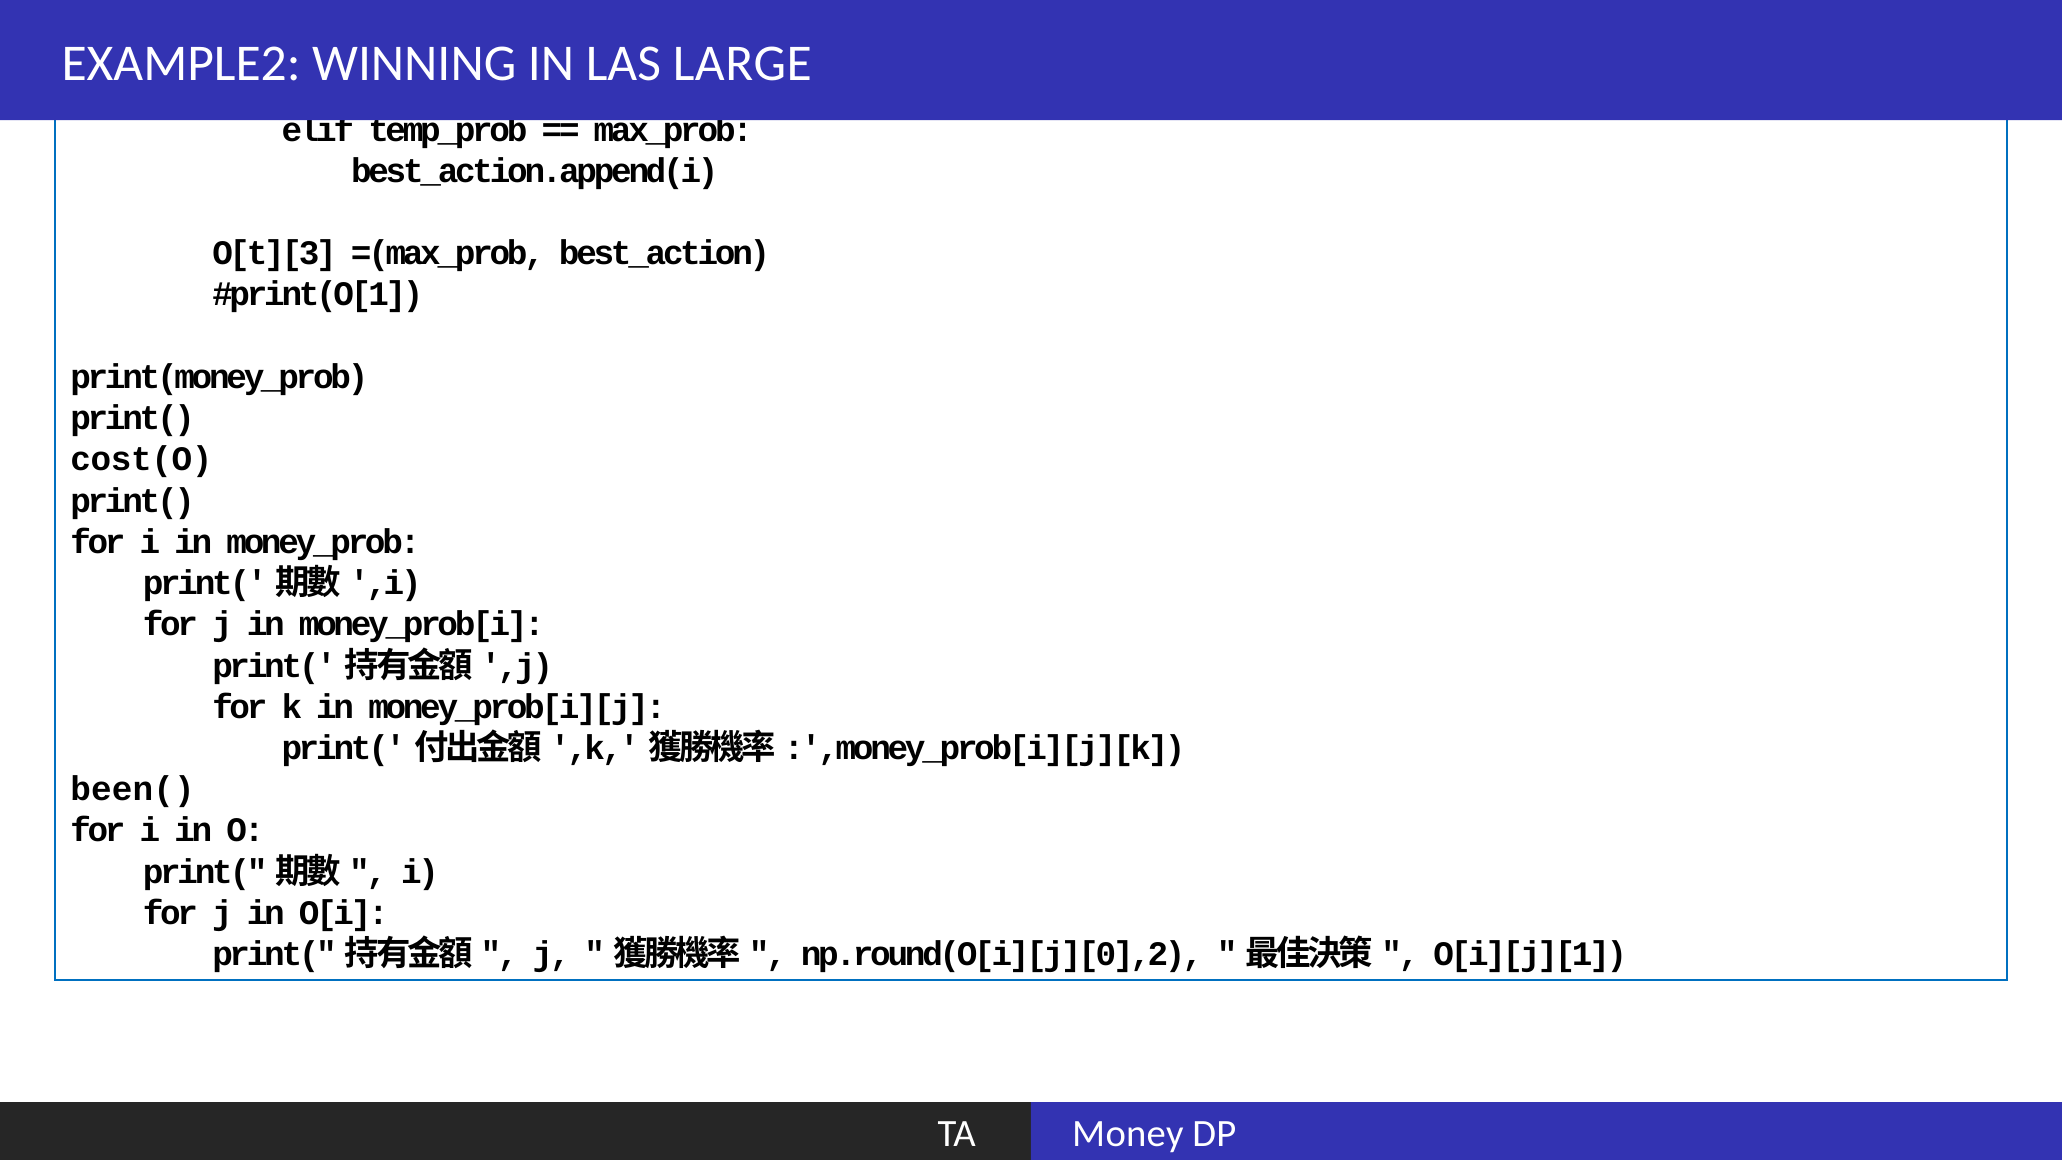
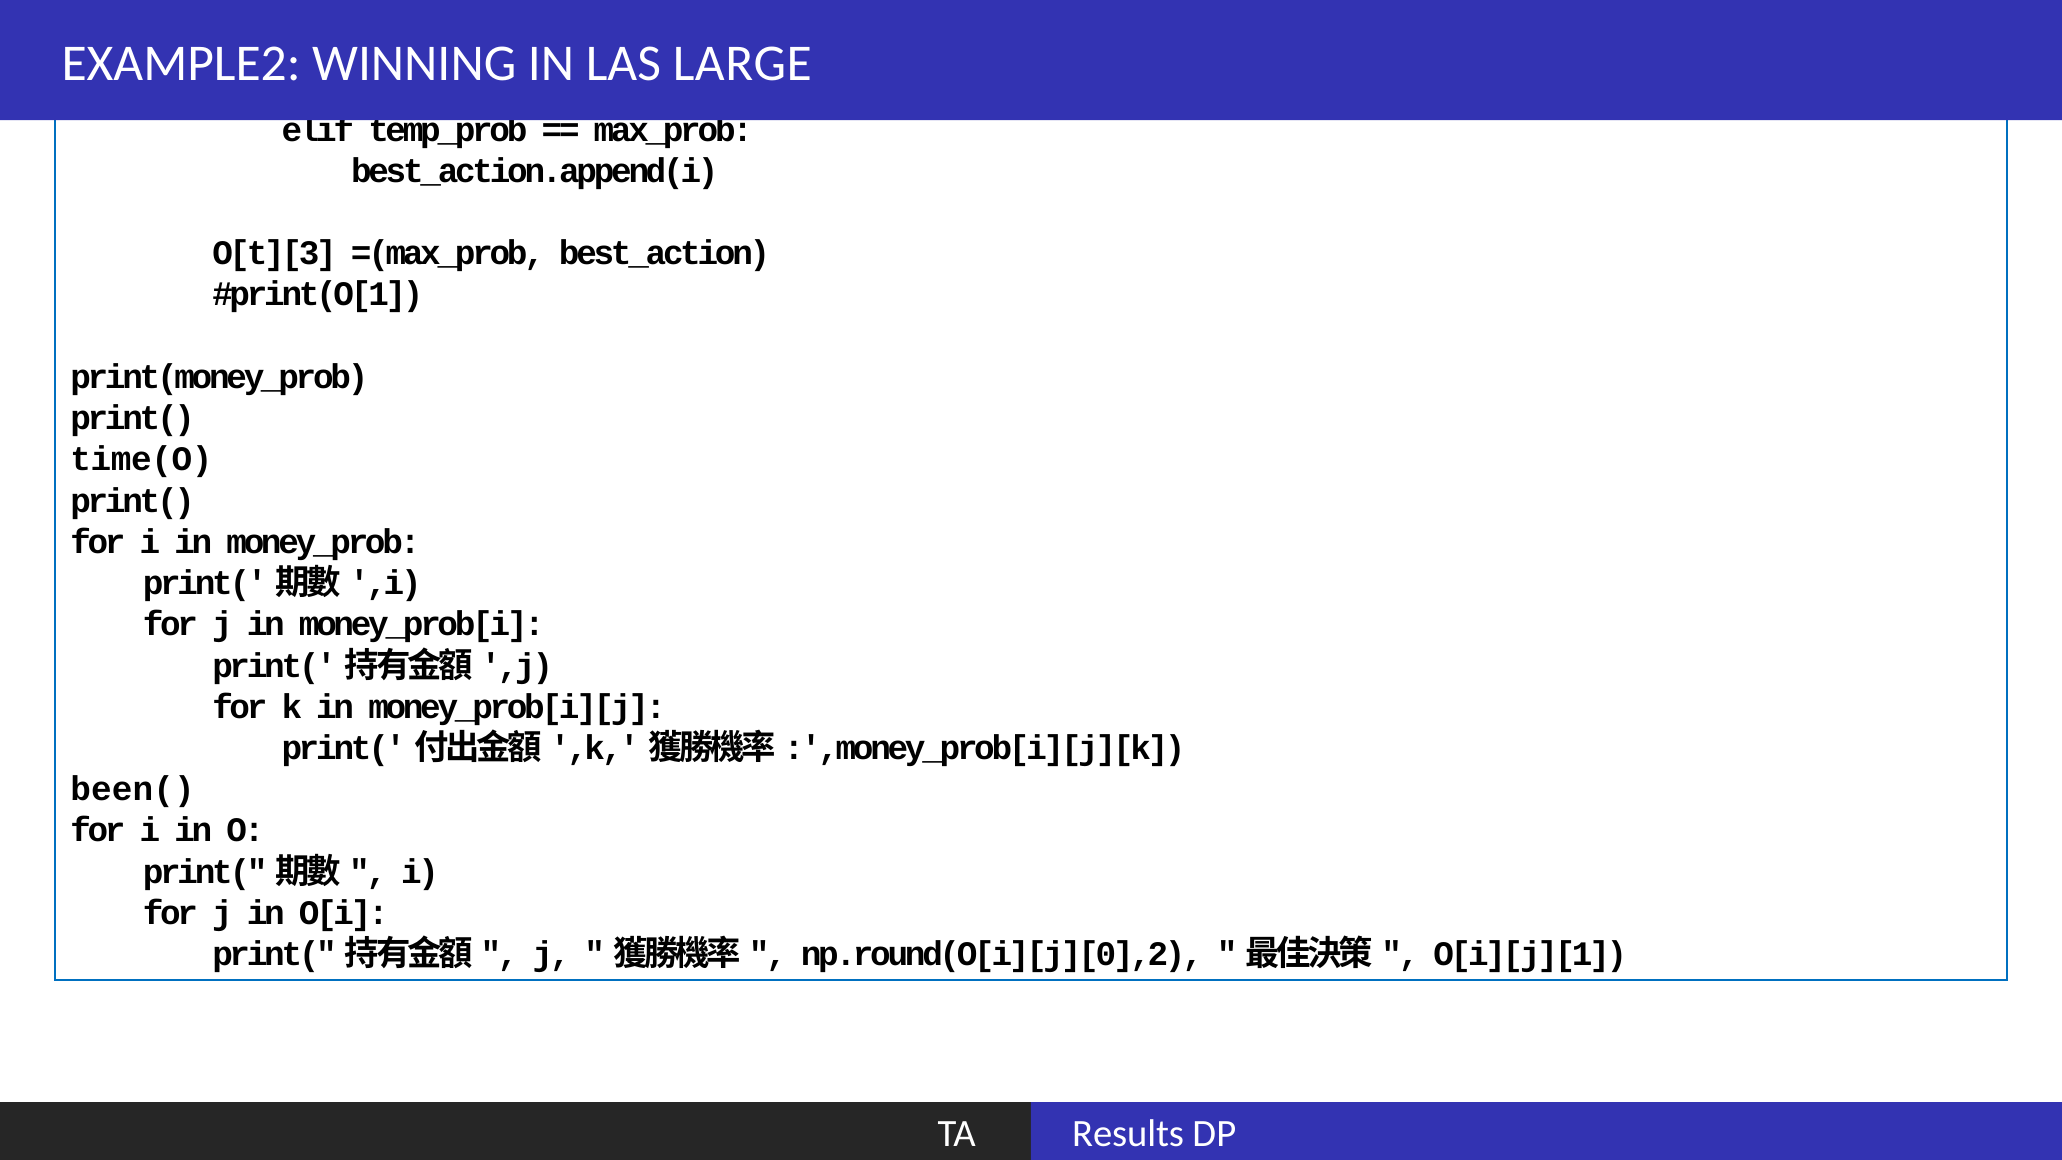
cost(O: cost(O -> time(O
TA Money: Money -> Results
